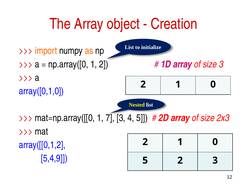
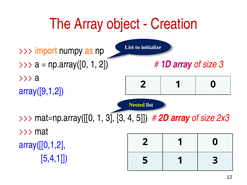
array([0,1,0: array([0,1,0 -> array([9,1,2
mat=np.array([[0 1 7: 7 -> 3
5,4,9: 5,4,9 -> 5,4,1
5 2: 2 -> 1
